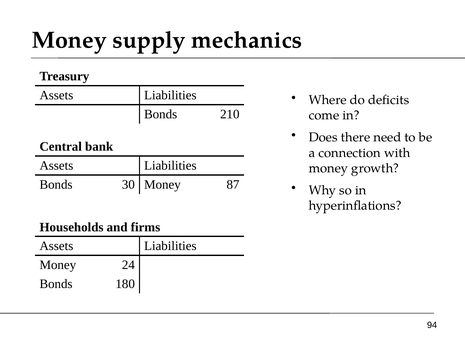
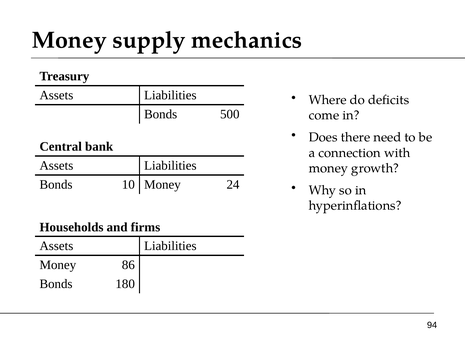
210: 210 -> 500
30: 30 -> 10
87: 87 -> 24
24: 24 -> 86
